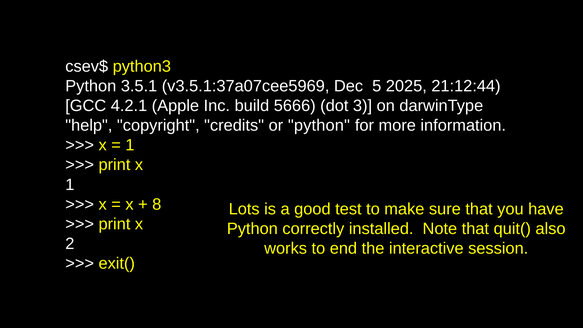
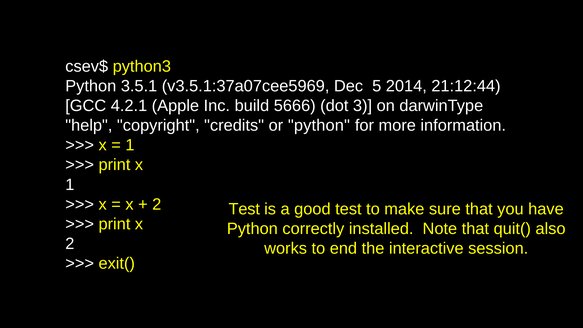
2025: 2025 -> 2014
8 at (157, 204): 8 -> 2
Lots at (244, 209): Lots -> Test
